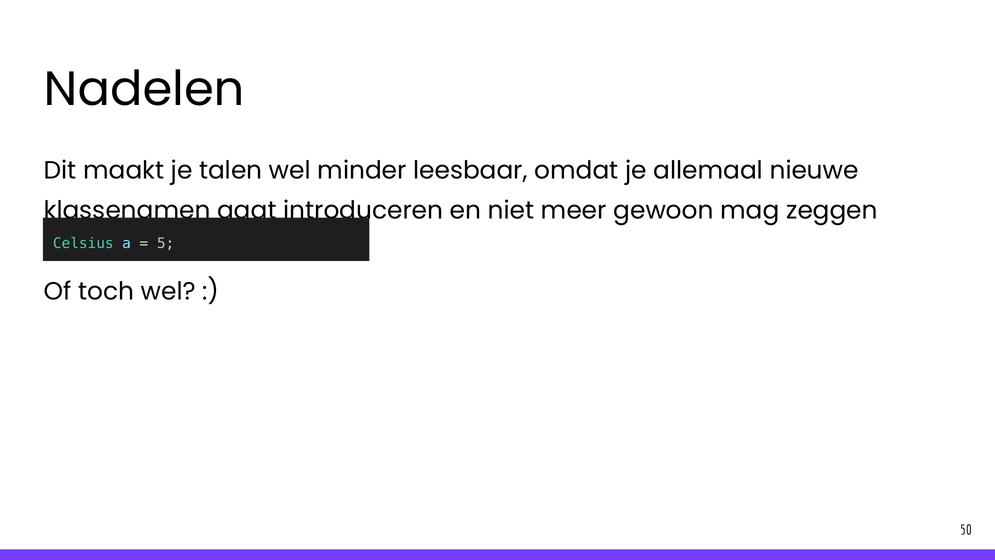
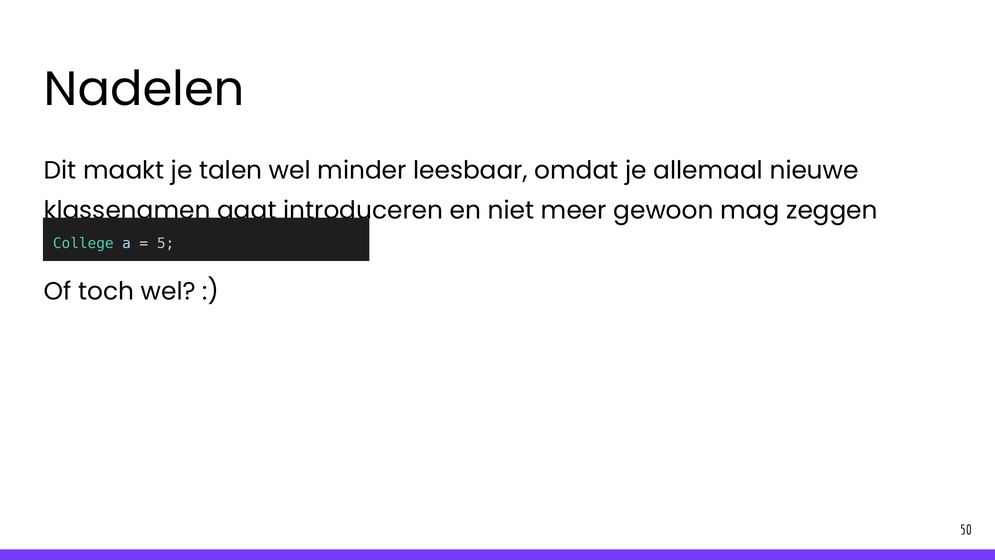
Celsius: Celsius -> College
